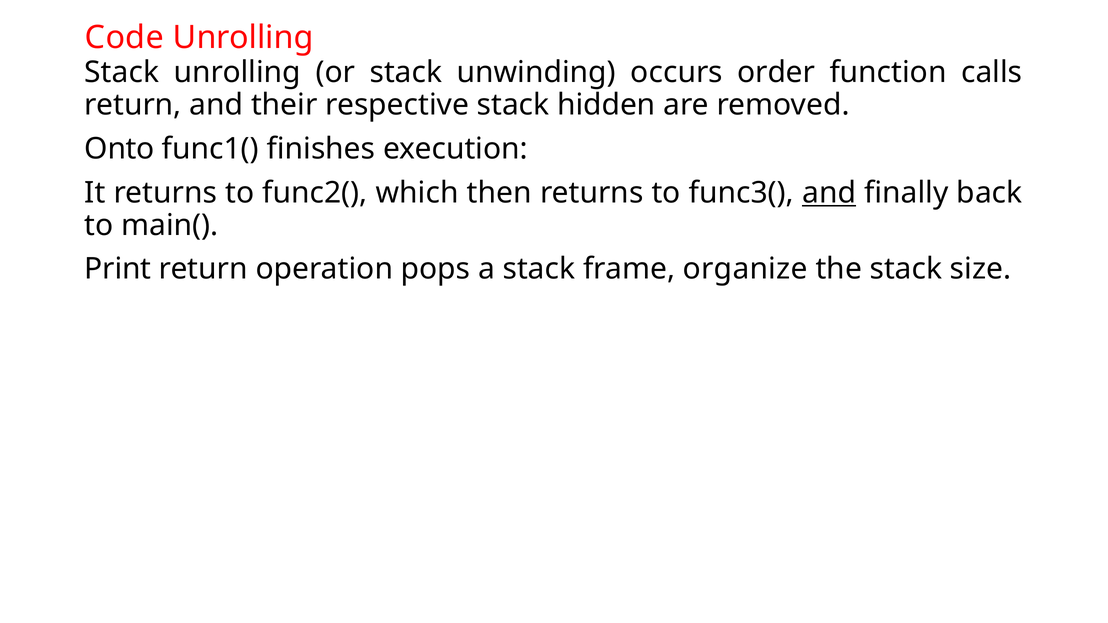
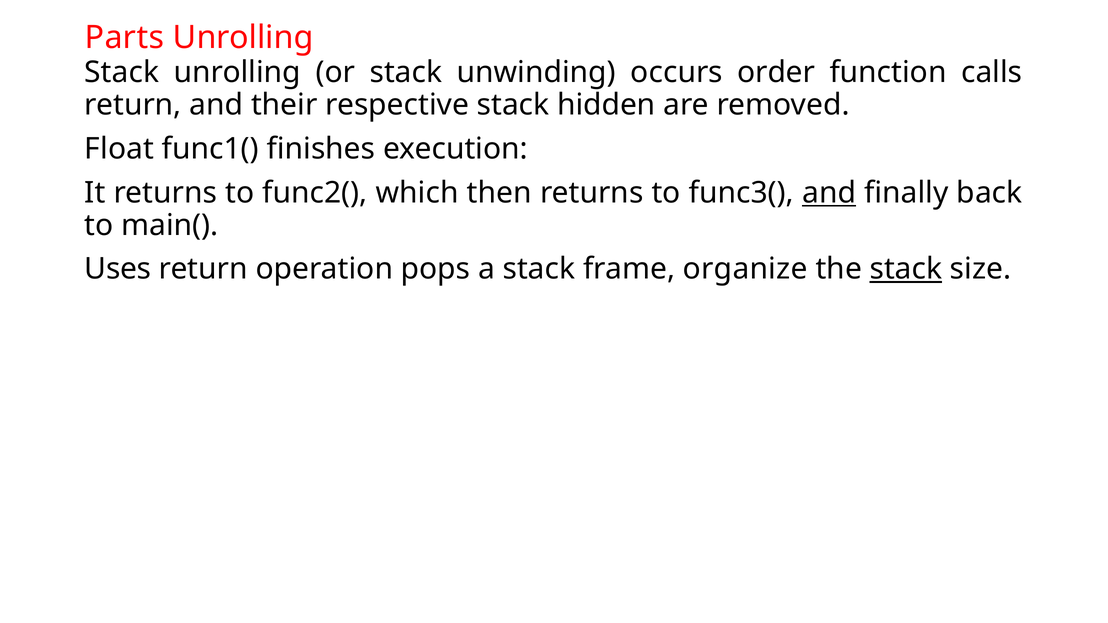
Code: Code -> Parts
Onto: Onto -> Float
Print: Print -> Uses
stack at (906, 269) underline: none -> present
